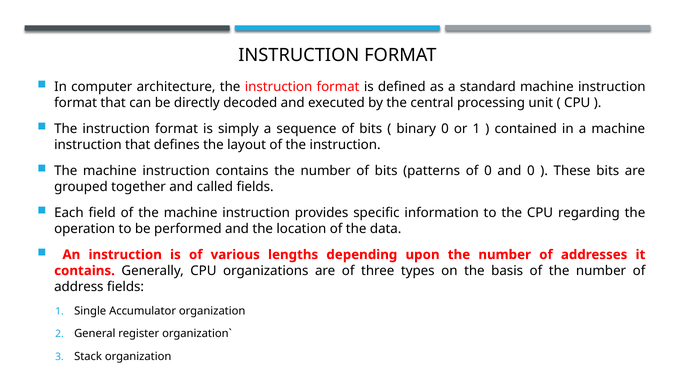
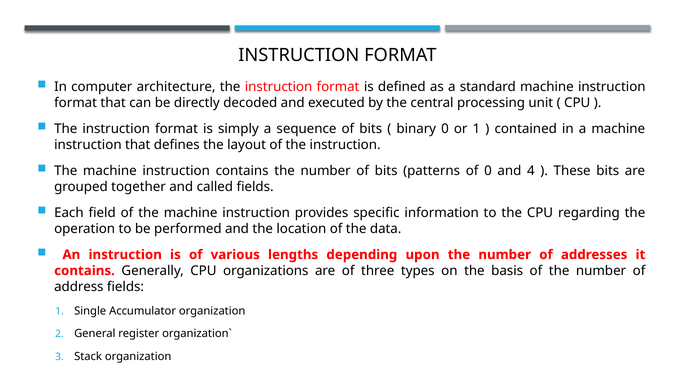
and 0: 0 -> 4
